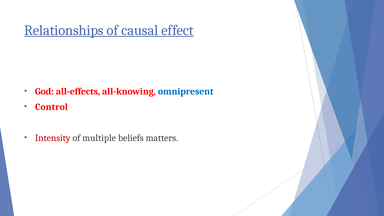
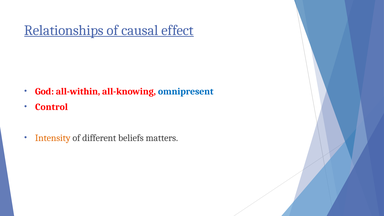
all-effects: all-effects -> all-within
Intensity colour: red -> orange
multiple: multiple -> different
